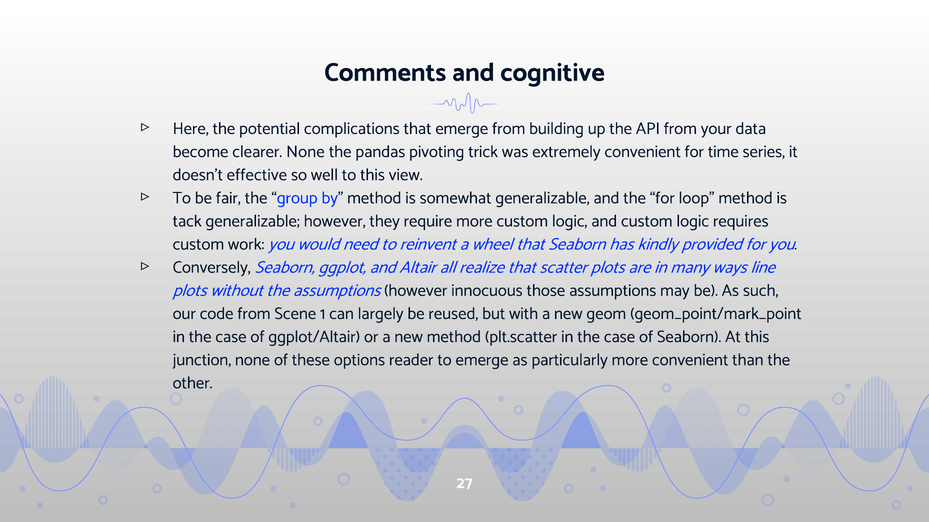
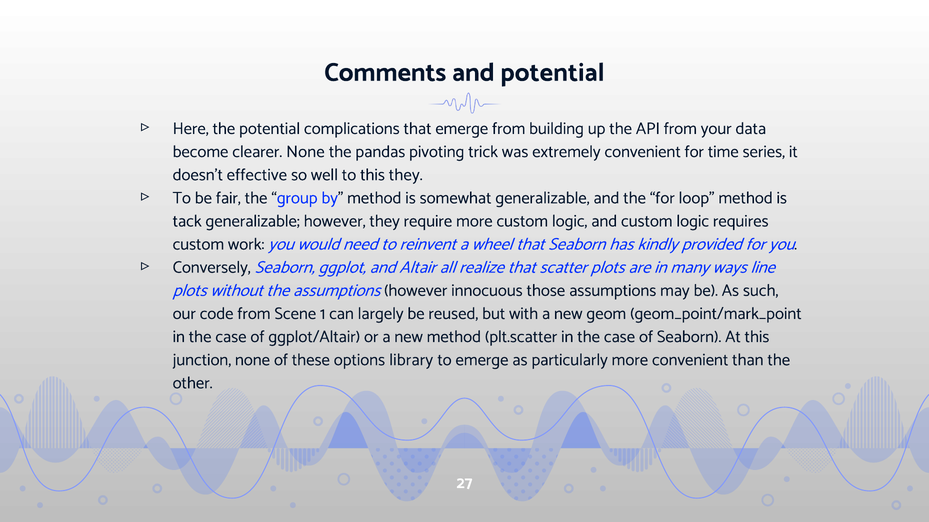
and cognitive: cognitive -> potential
this view: view -> they
reader: reader -> library
